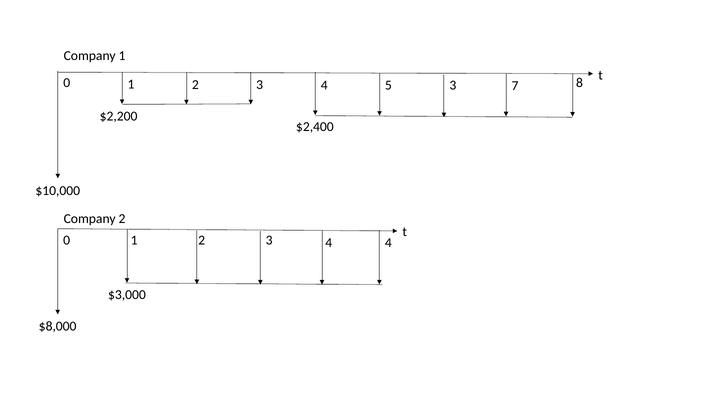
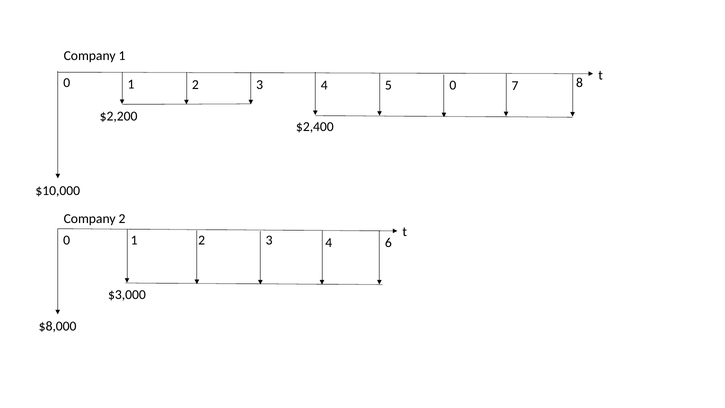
5 3: 3 -> 0
4 at (388, 243): 4 -> 6
